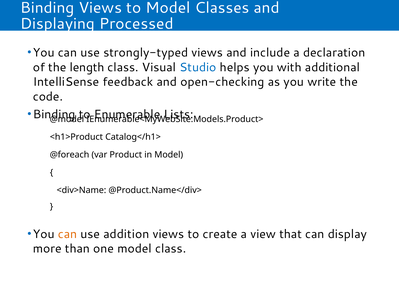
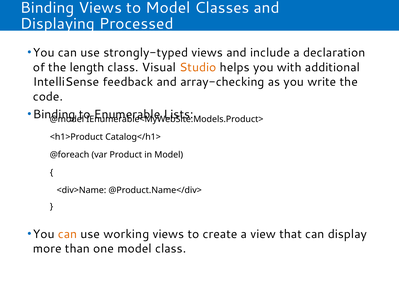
Studio colour: blue -> orange
open-checking: open-checking -> array-checking
addition: addition -> working
